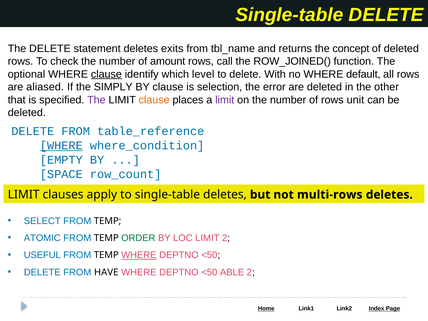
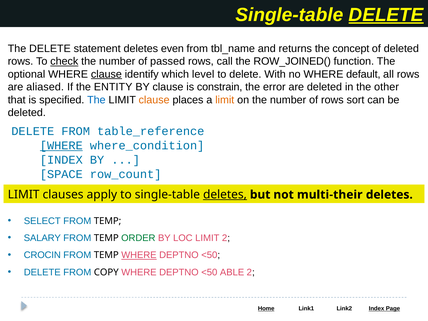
DELETE at (386, 15) underline: none -> present
exits: exits -> even
check underline: none -> present
amount: amount -> passed
SIMPLY: SIMPLY -> ENTITY
selection: selection -> constrain
The at (96, 100) colour: purple -> blue
limit at (225, 100) colour: purple -> orange
unit: unit -> sort
EMPTY at (61, 160): EMPTY -> INDEX
deletes at (225, 195) underline: none -> present
multi-rows: multi-rows -> multi-their
ATOMIC: ATOMIC -> SALARY
USEFUL: USEFUL -> CROCIN
HAVE: HAVE -> COPY
